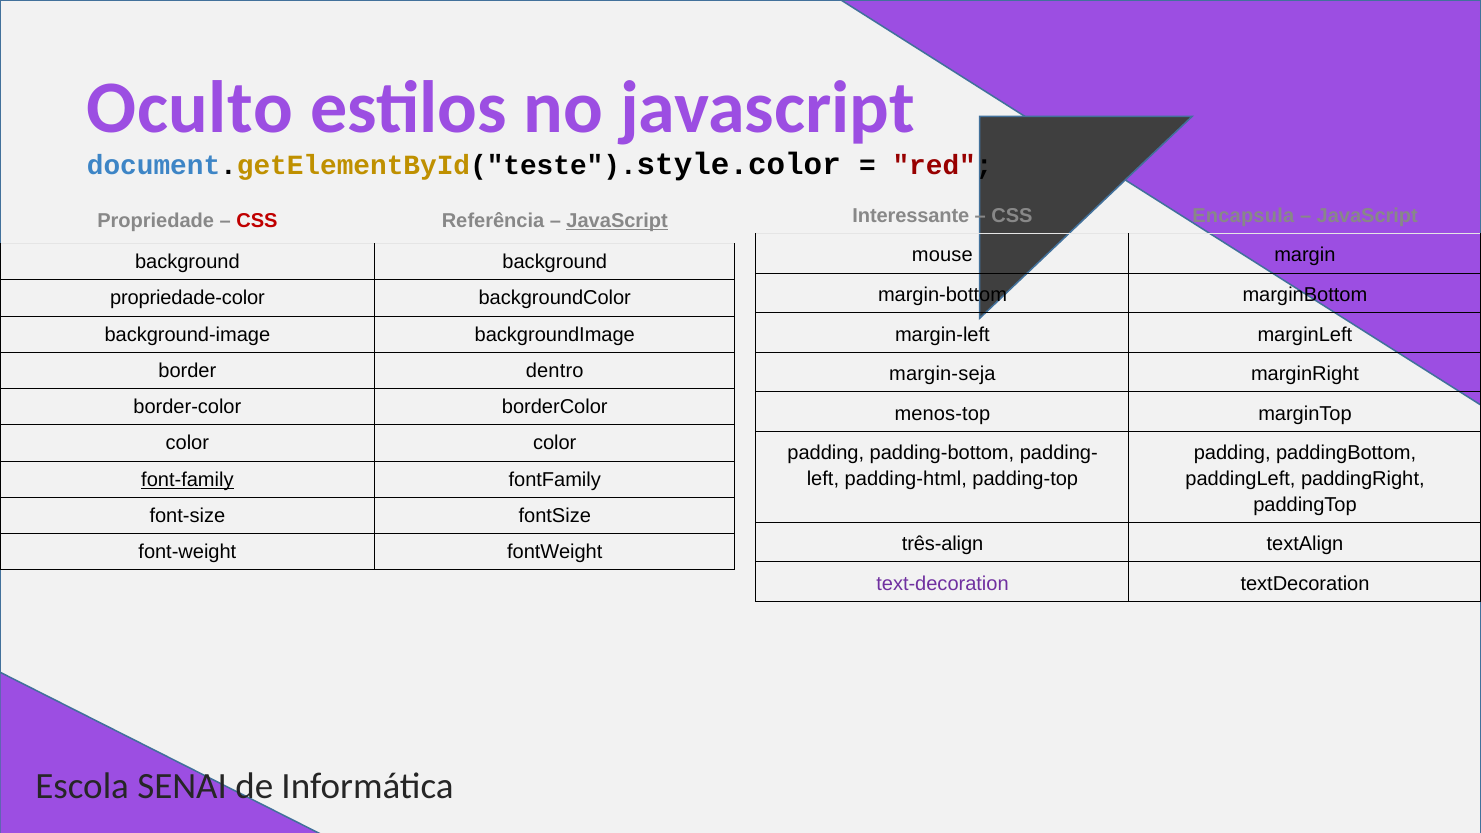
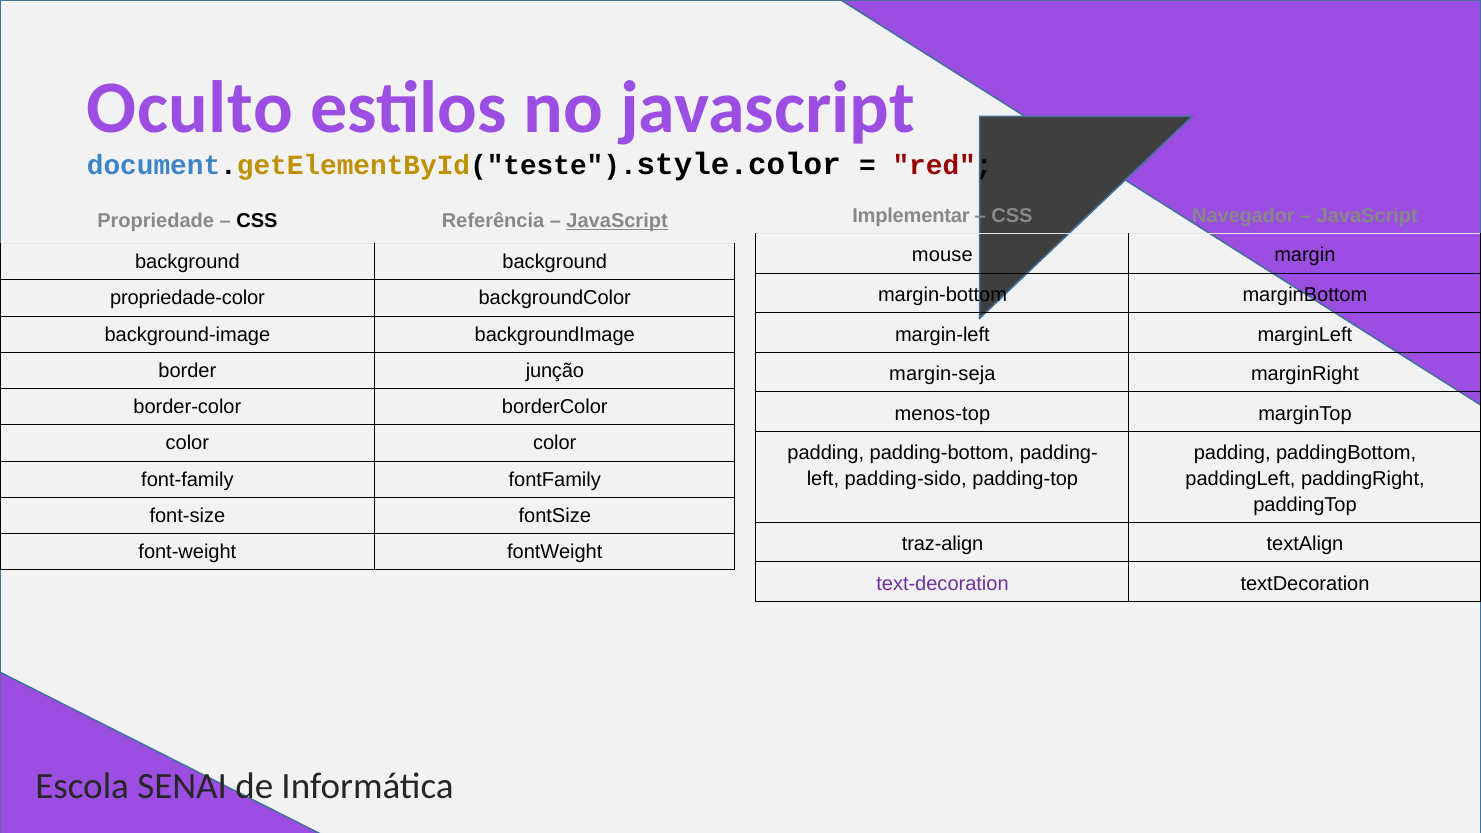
Interessante: Interessante -> Implementar
Encapsula: Encapsula -> Navegador
CSS at (257, 221) colour: red -> black
dentro: dentro -> junção
padding-html: padding-html -> padding-sido
font-family underline: present -> none
três-align: três-align -> traz-align
